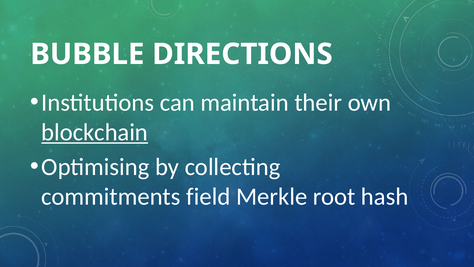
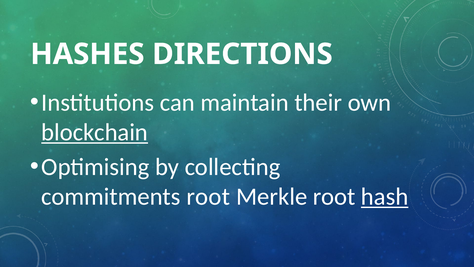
BUBBLE: BUBBLE -> HASHES
commitments field: field -> root
hash underline: none -> present
